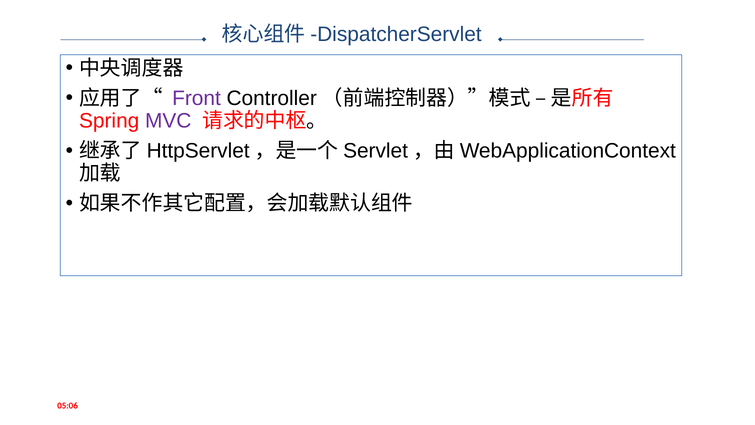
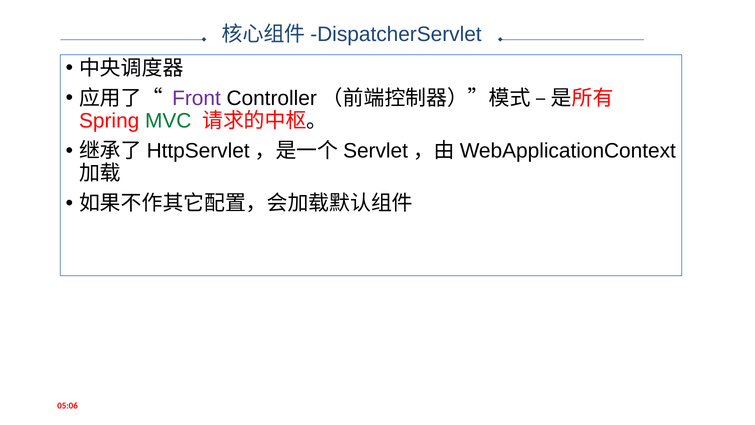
MVC colour: purple -> green
